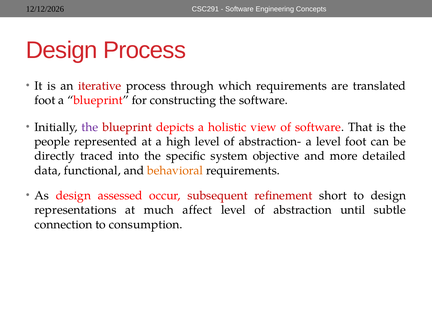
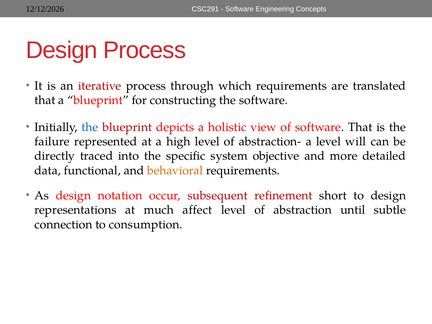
foot at (45, 100): foot -> that
the at (90, 127) colour: purple -> blue
people: people -> failure
level foot: foot -> will
assessed: assessed -> notation
